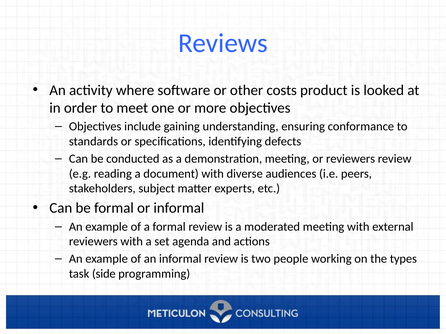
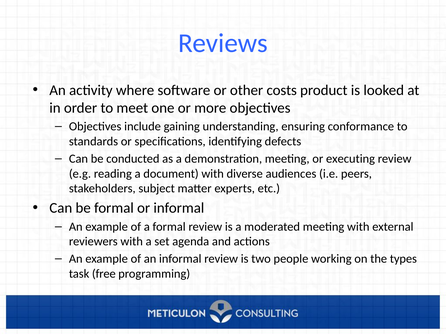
or reviewers: reviewers -> executing
side: side -> free
